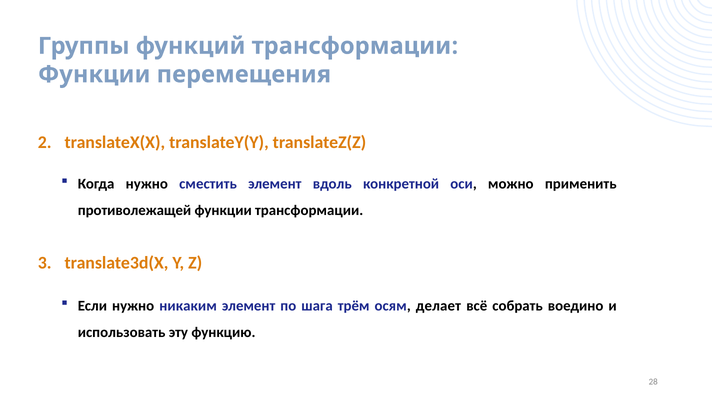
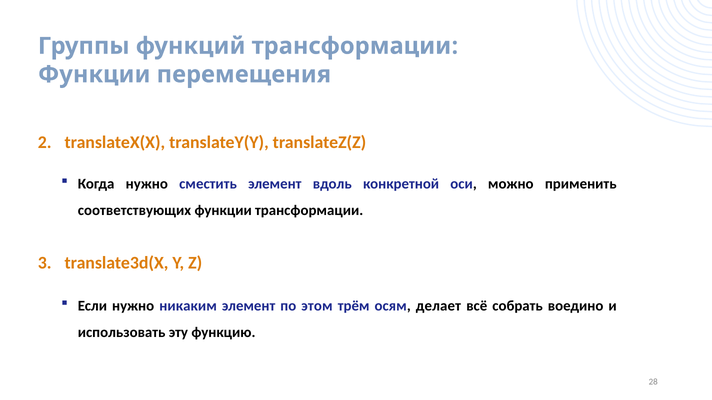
противолежащей: противолежащей -> соответствующих
шага: шага -> этом
